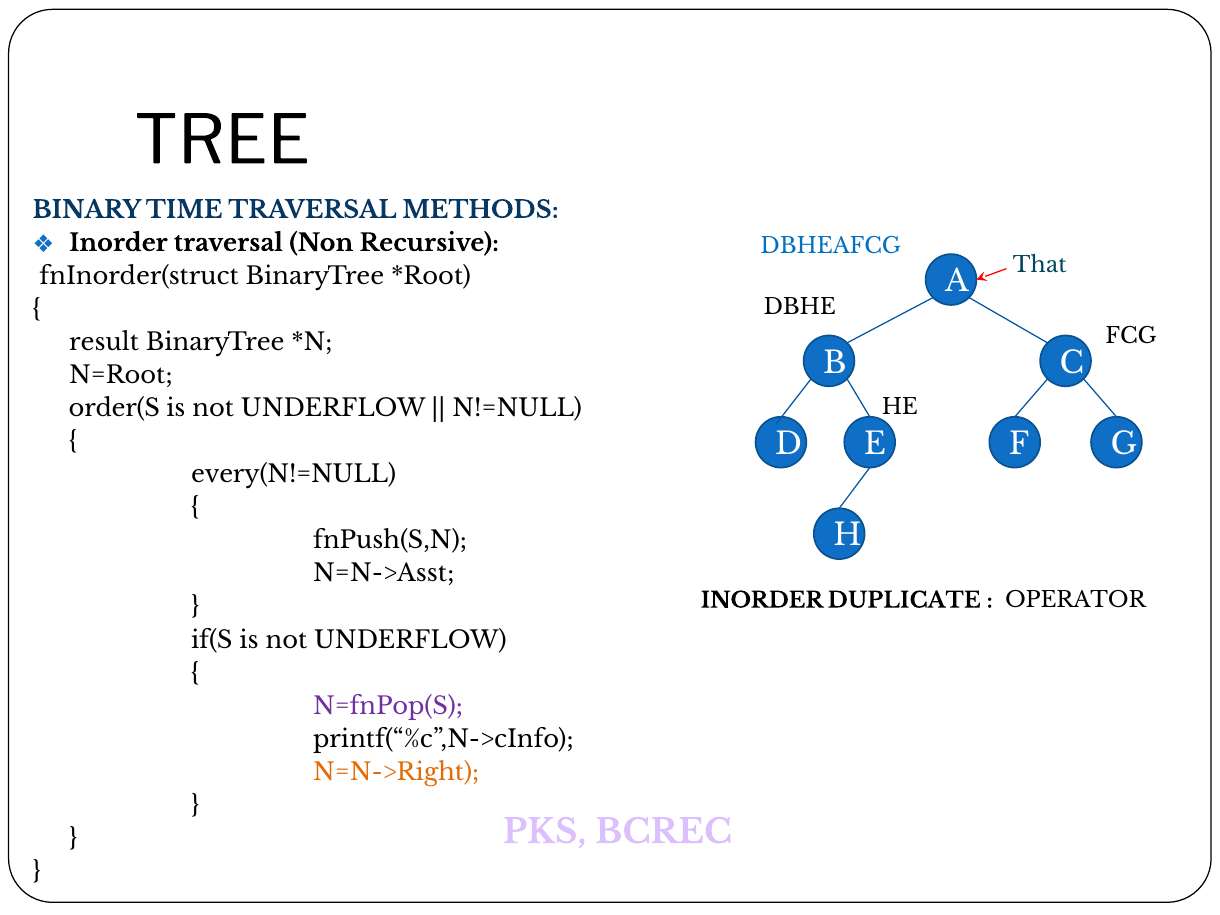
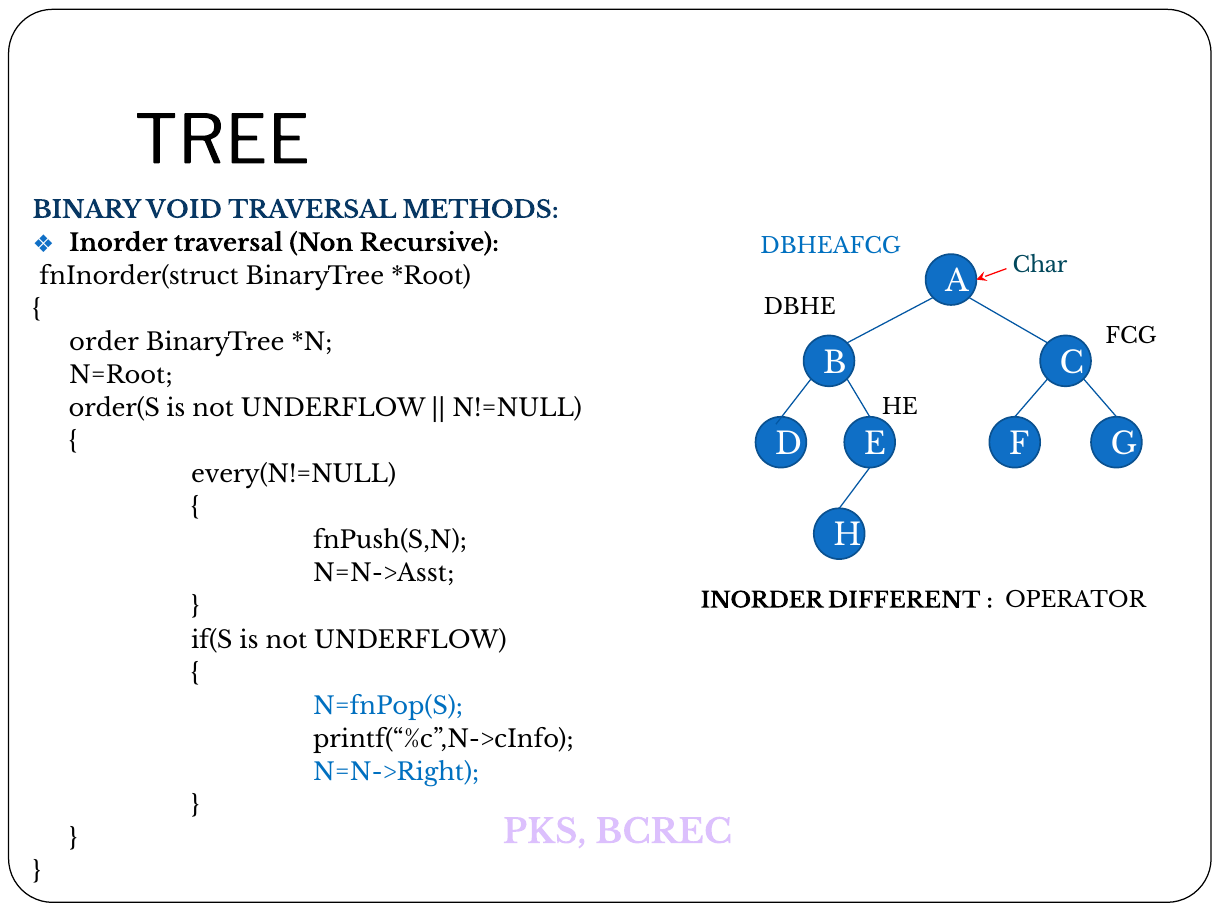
TIME: TIME -> VOID
That: That -> Char
result: result -> order
DUPLICATE: DUPLICATE -> DIFFERENT
N=fnPop(S colour: purple -> blue
N=N->Right colour: orange -> blue
